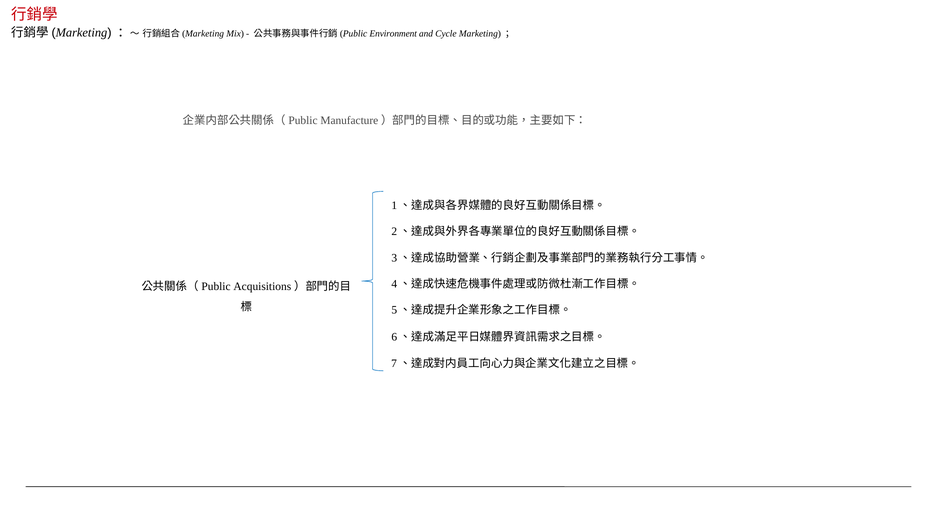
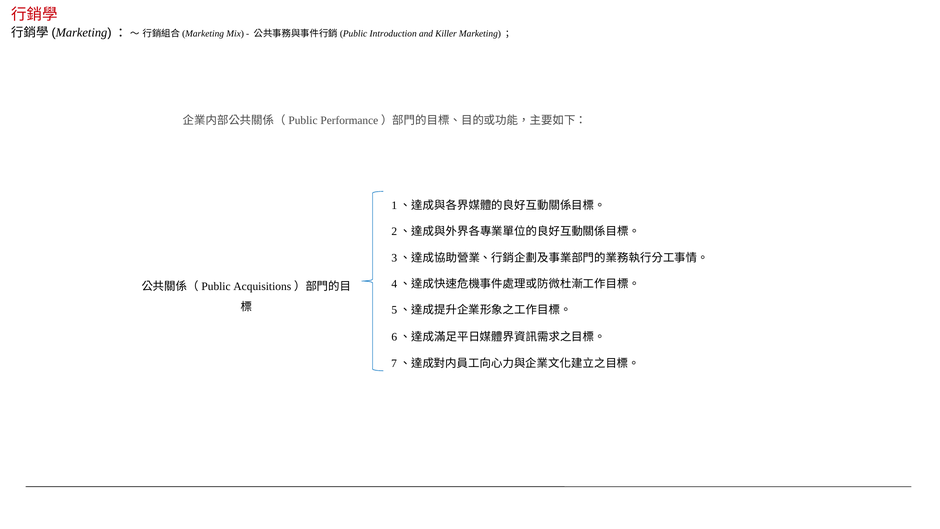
Environment: Environment -> Introduction
Cycle: Cycle -> Killer
Manufacture: Manufacture -> Performance
